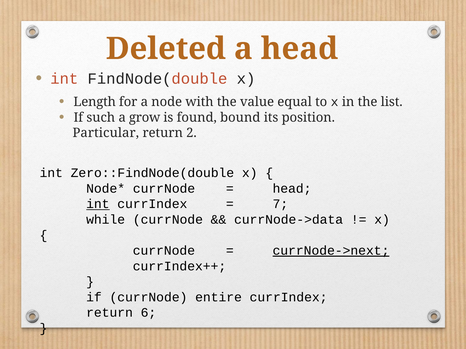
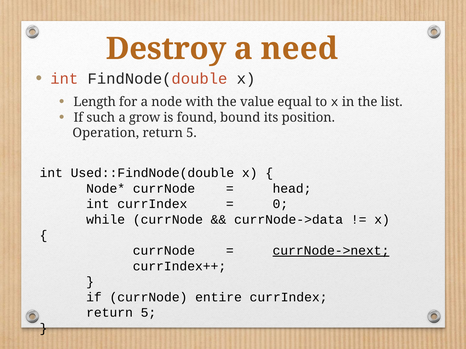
Deleted: Deleted -> Destroy
a head: head -> need
Particular: Particular -> Operation
2 at (191, 133): 2 -> 5
Zero::FindNode(double: Zero::FindNode(double -> Used::FindNode(double
int at (98, 204) underline: present -> none
7: 7 -> 0
6 at (148, 313): 6 -> 5
